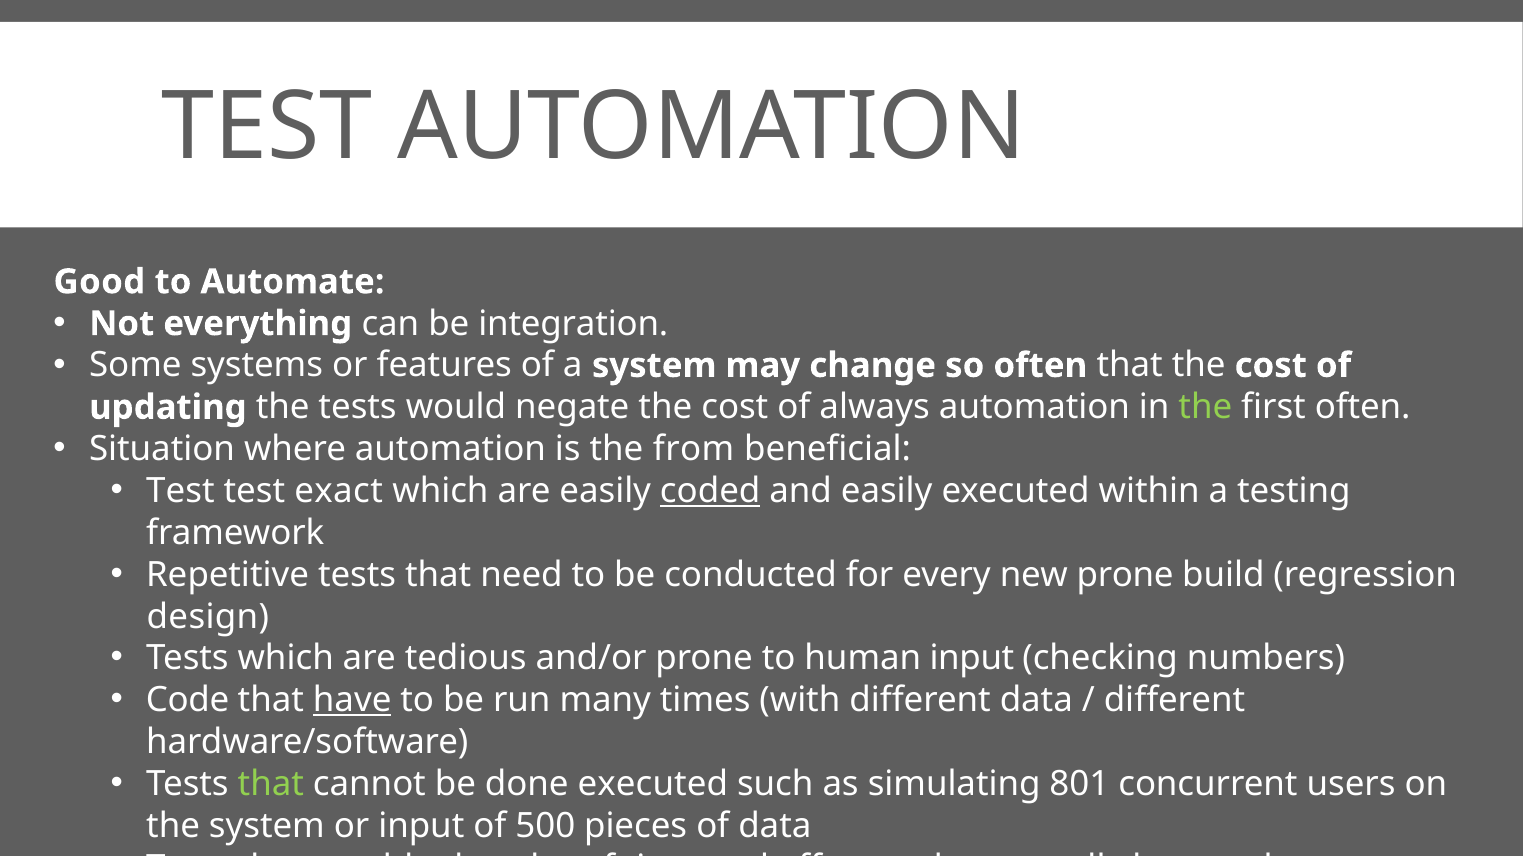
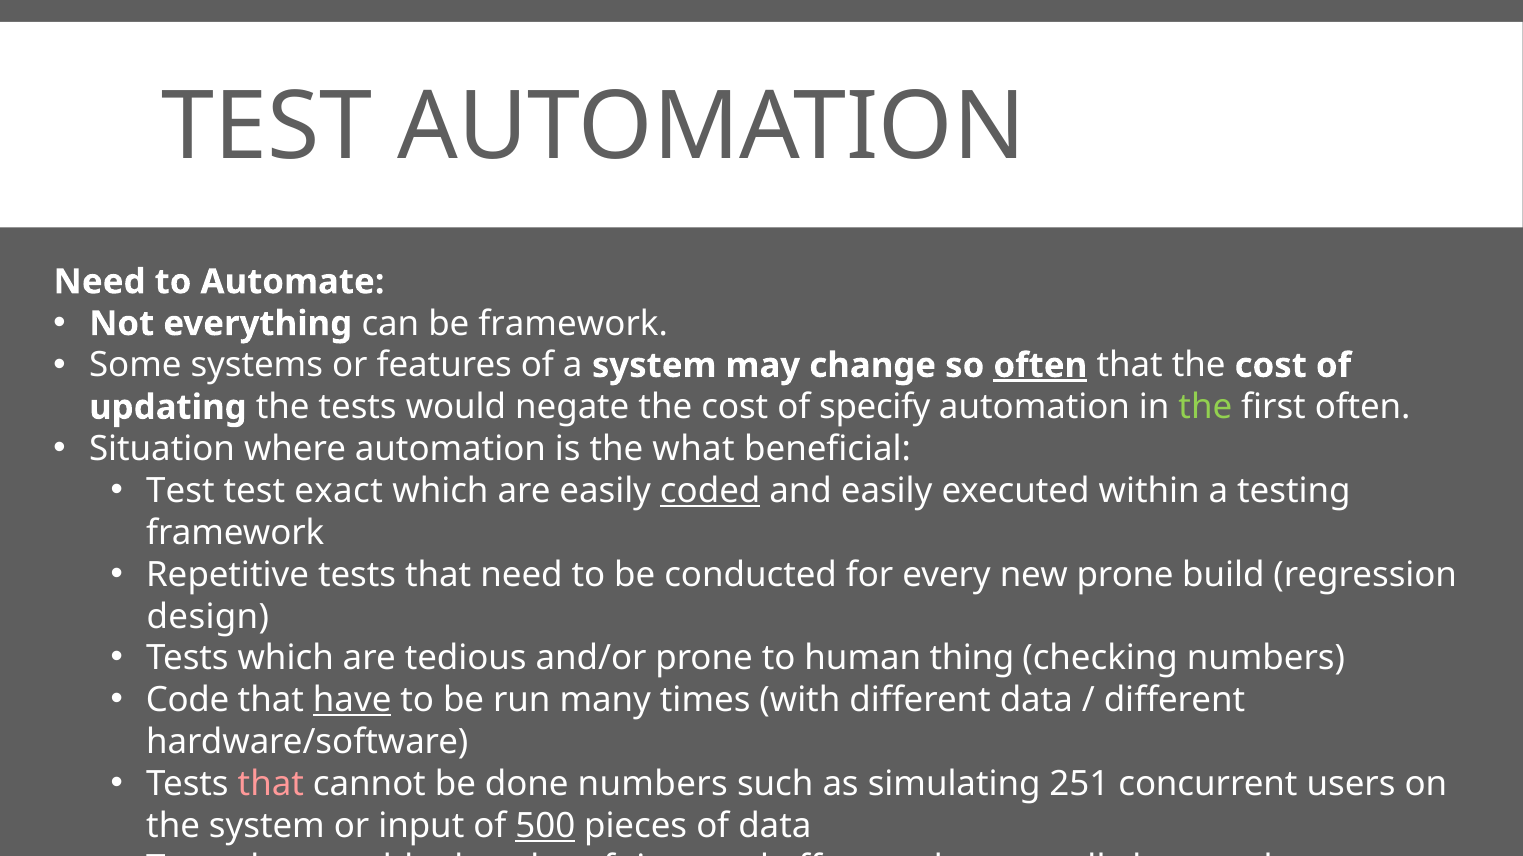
Good at (99, 282): Good -> Need
be integration: integration -> framework
often at (1040, 366) underline: none -> present
always: always -> specify
from: from -> what
human input: input -> thing
that at (271, 784) colour: light green -> pink
done executed: executed -> numbers
801: 801 -> 251
500 underline: none -> present
